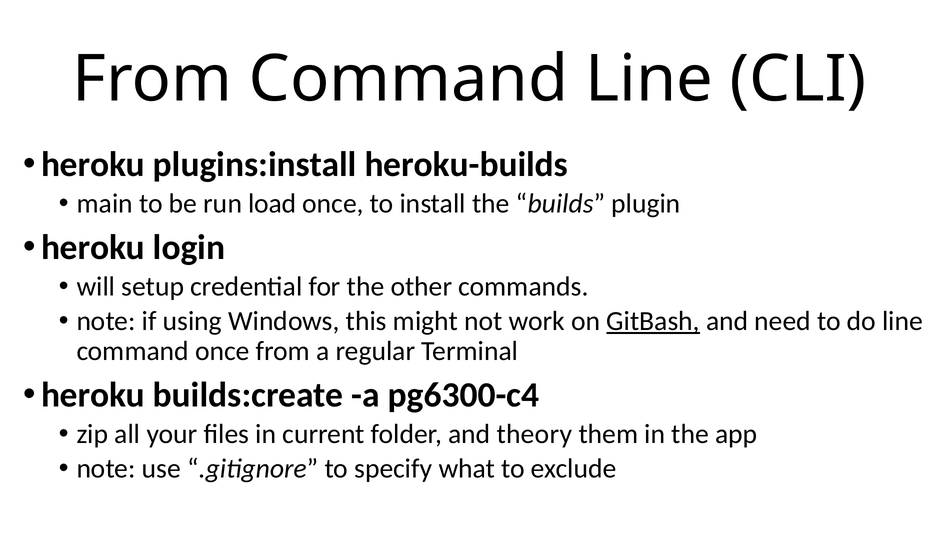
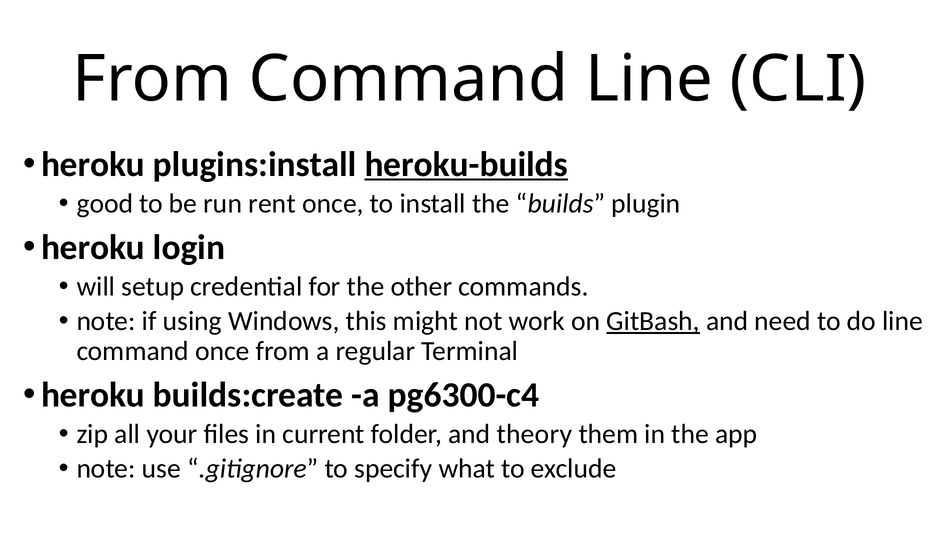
heroku-builds underline: none -> present
main: main -> good
load: load -> rent
